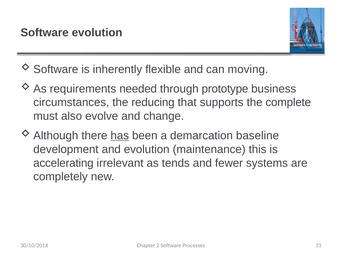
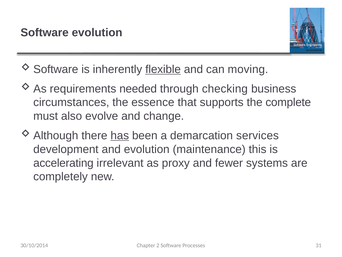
flexible underline: none -> present
prototype: prototype -> checking
reducing: reducing -> essence
baseline: baseline -> services
tends: tends -> proxy
